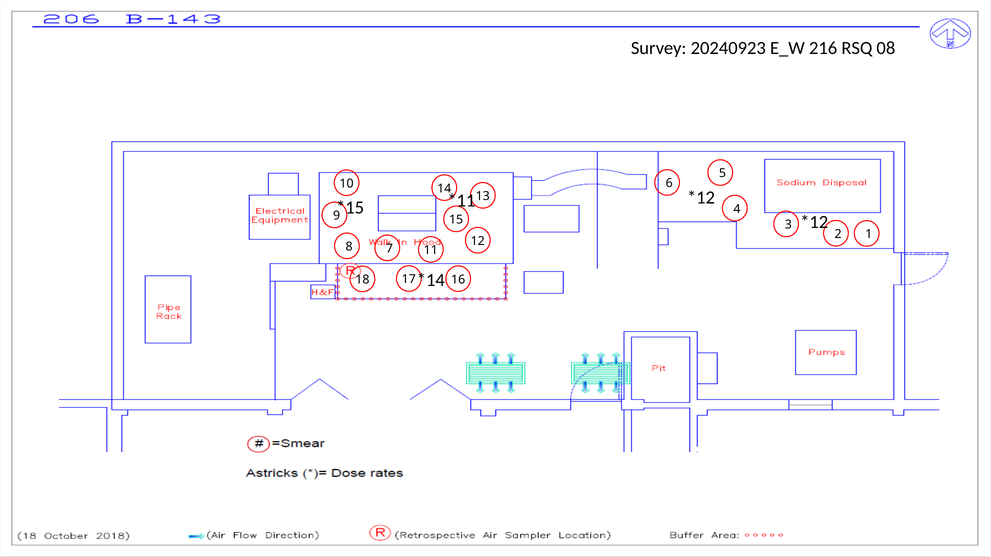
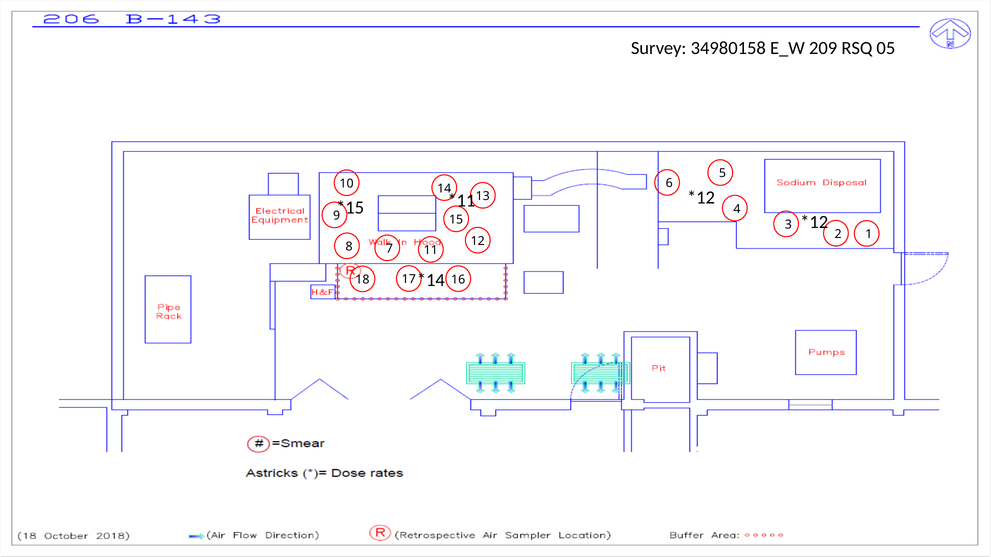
20240923: 20240923 -> 34980158
216: 216 -> 209
08: 08 -> 05
